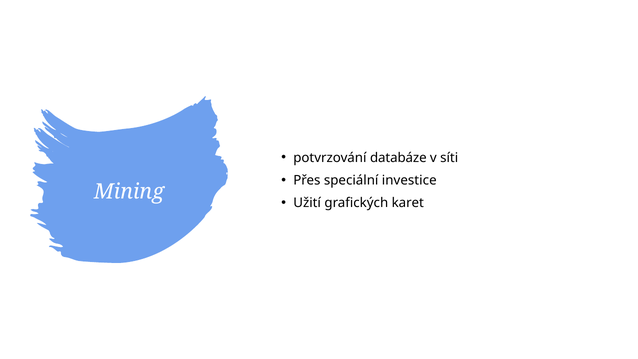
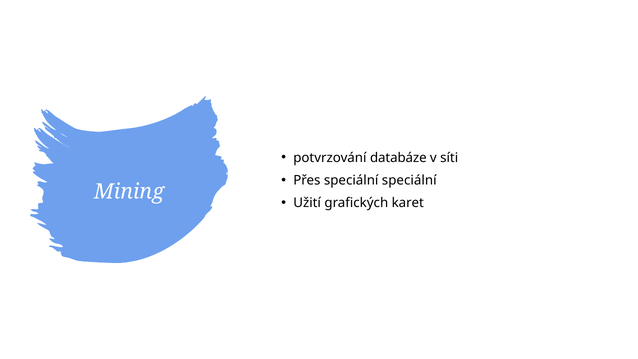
speciální investice: investice -> speciální
